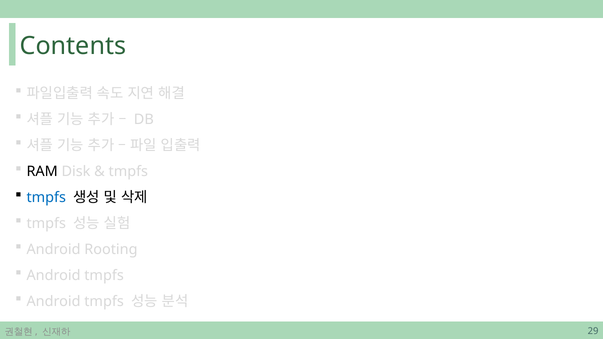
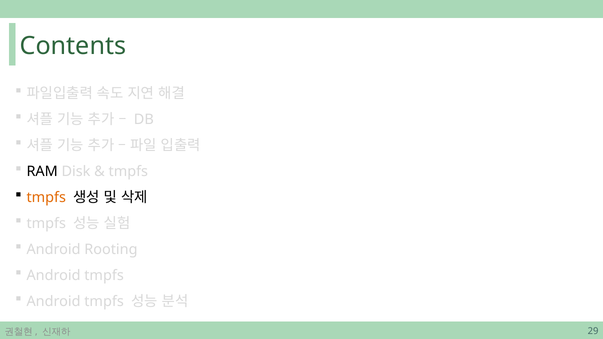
tmpfs at (46, 198) colour: blue -> orange
